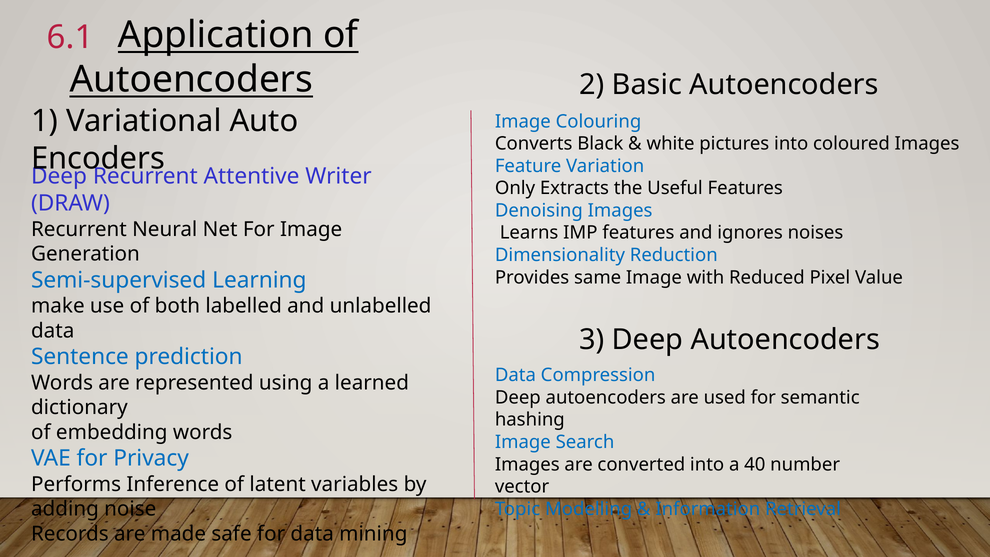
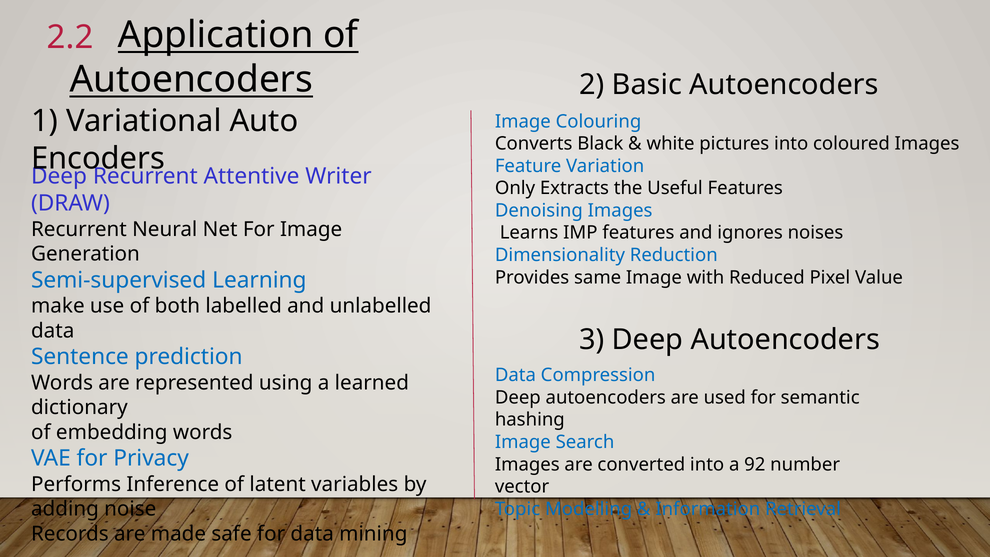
6.1: 6.1 -> 2.2
40: 40 -> 92
